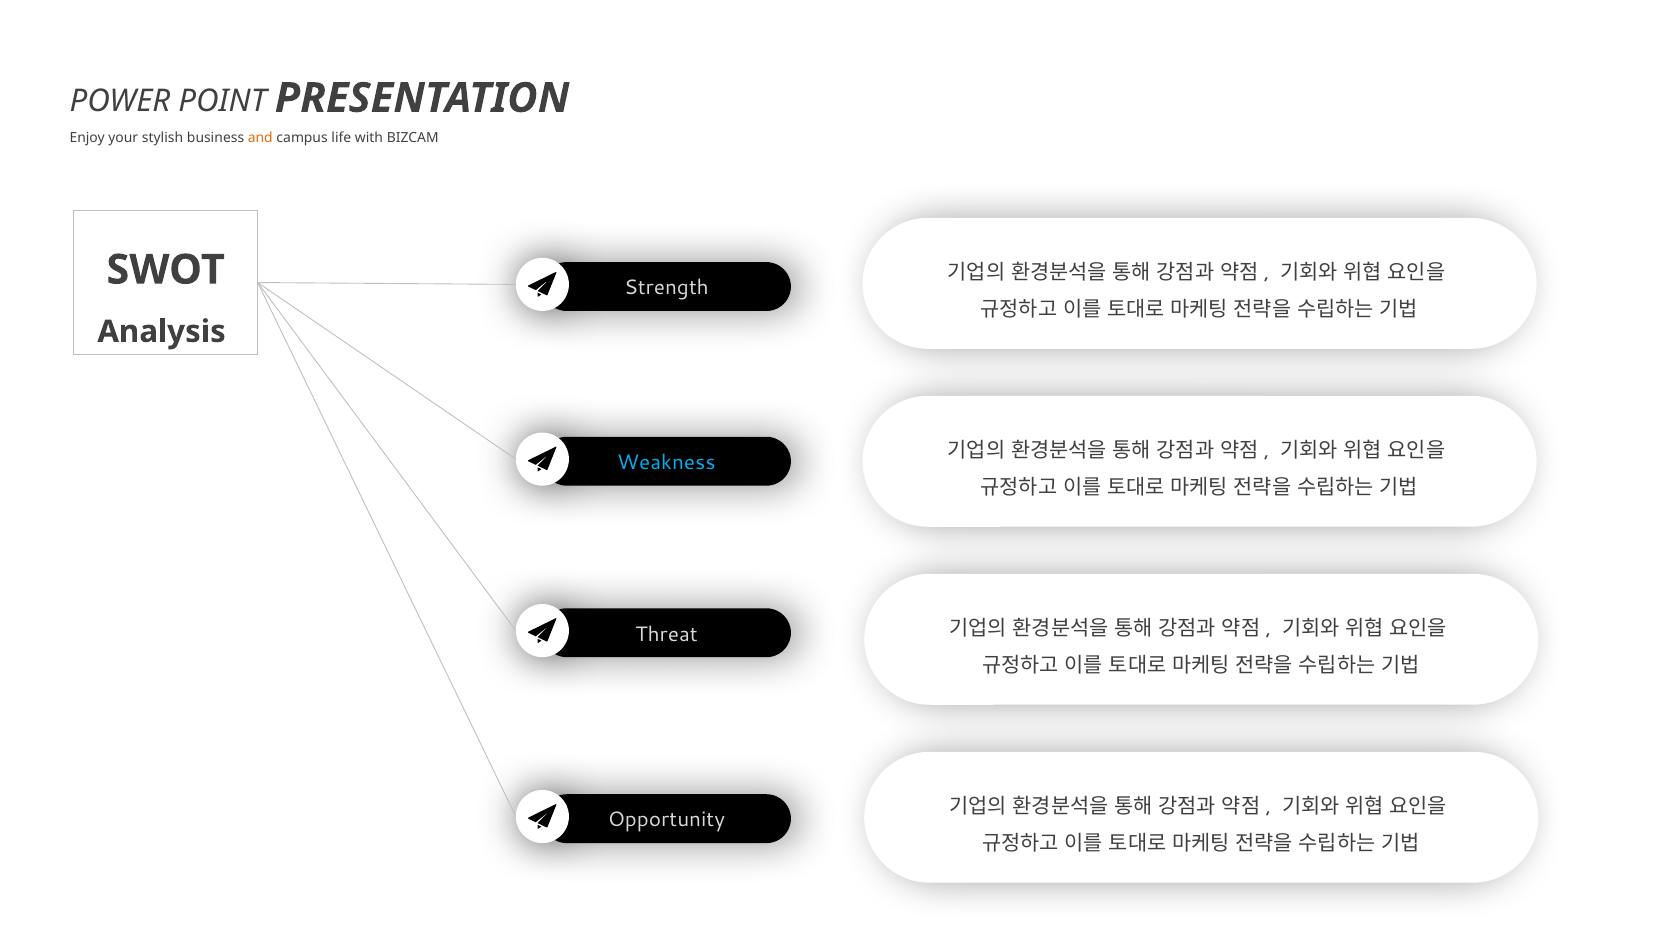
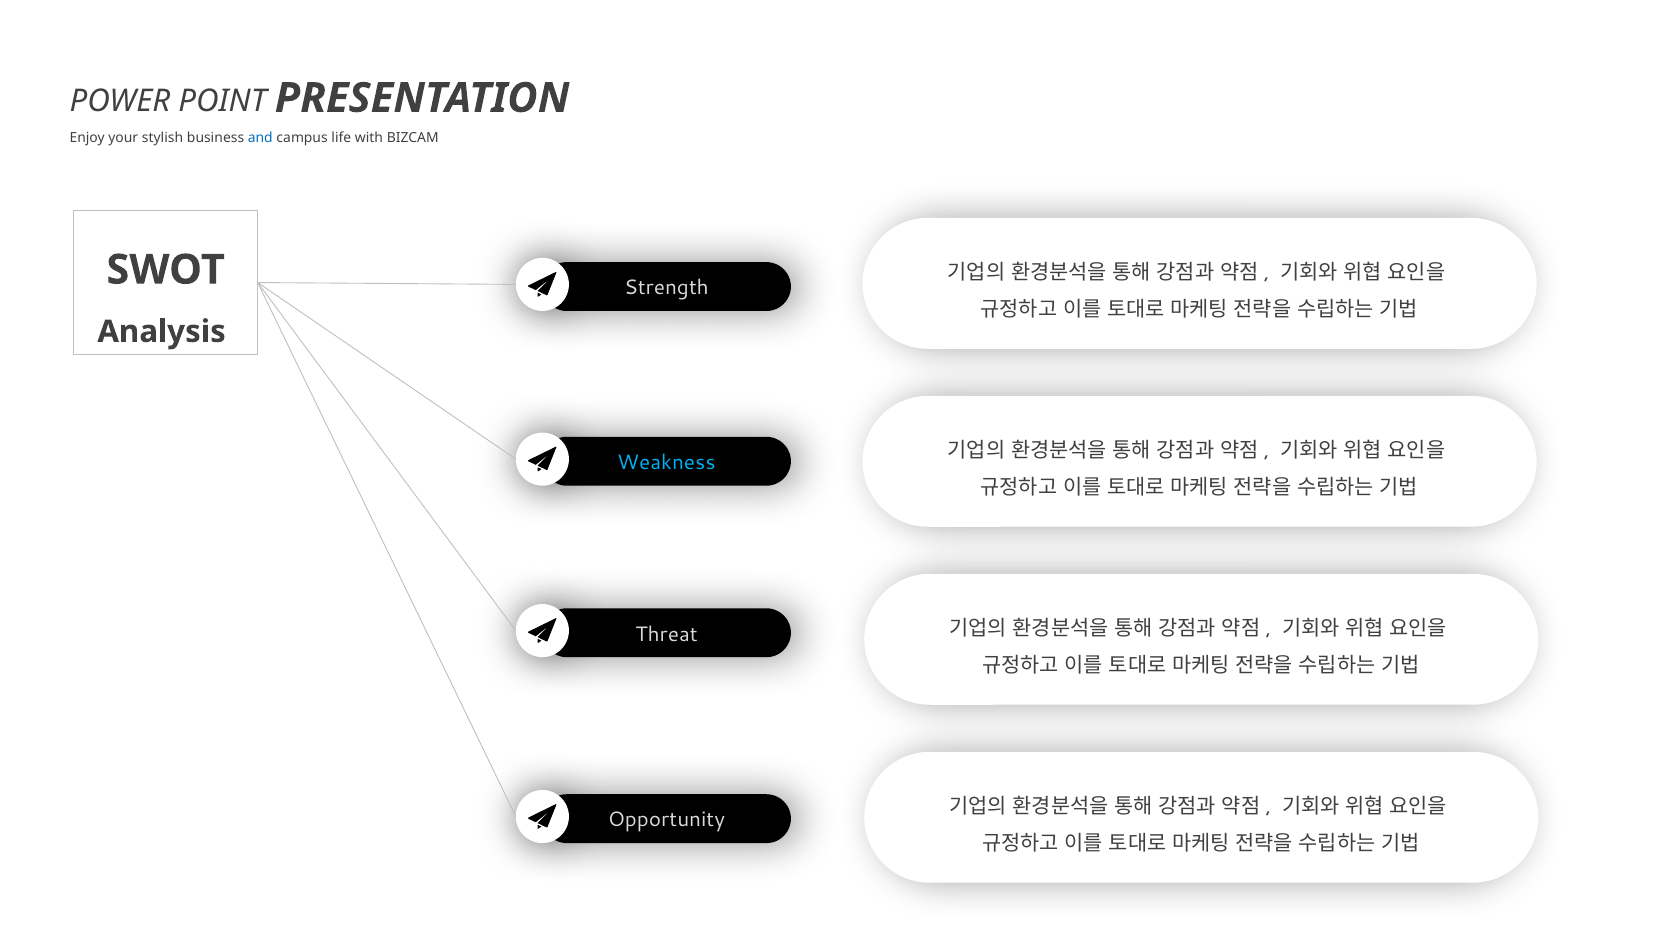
and colour: orange -> blue
